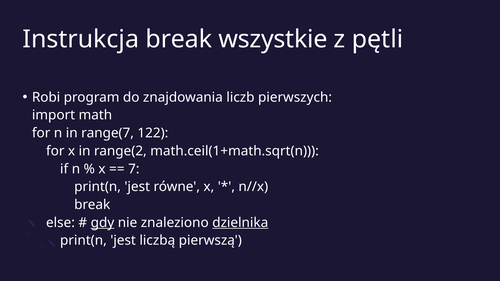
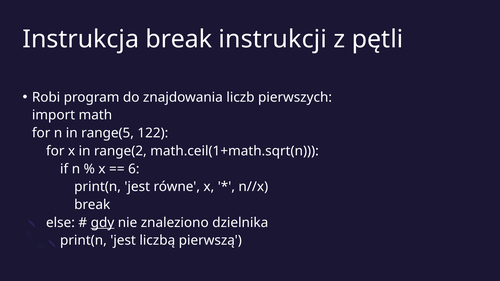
wszystkie: wszystkie -> instrukcji
range(7: range(7 -> range(5
7: 7 -> 6
dzielnika underline: present -> none
